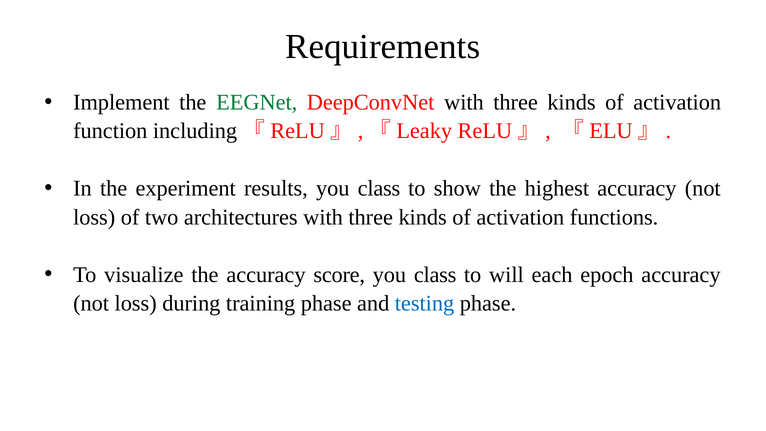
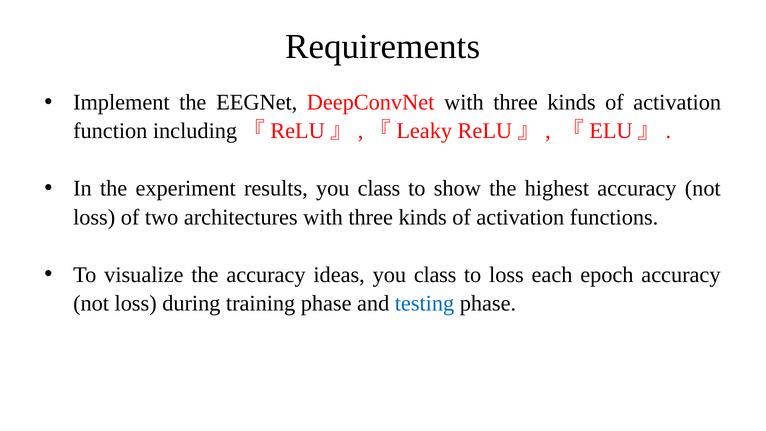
EEGNet colour: green -> black
score: score -> ideas
to will: will -> loss
